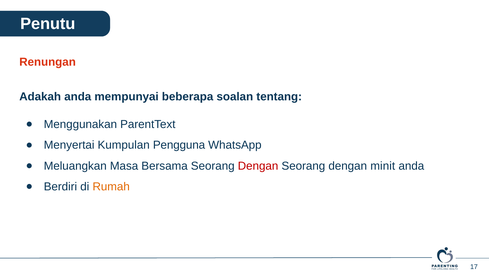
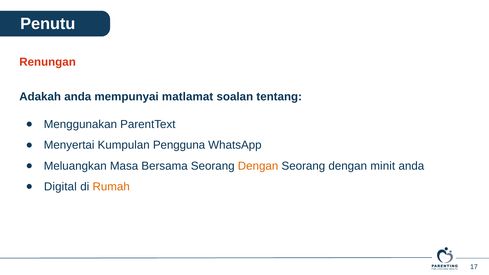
beberapa: beberapa -> matlamat
Dengan at (258, 166) colour: red -> orange
Berdiri: Berdiri -> Digital
